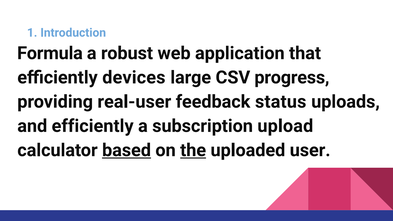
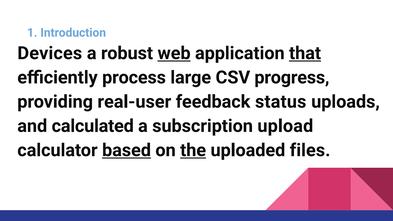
Formula: Formula -> Devices
web underline: none -> present
that underline: none -> present
devices: devices -> process
and efficiently: efficiently -> calculated
user: user -> files
